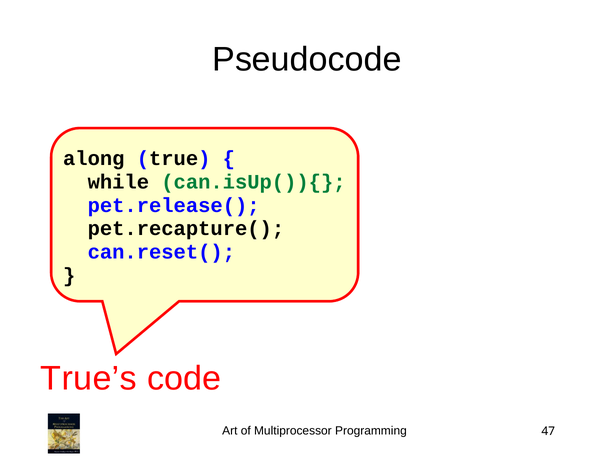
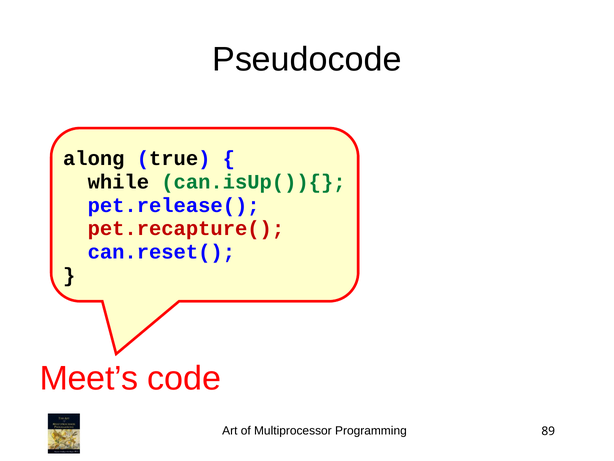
pet.recapture( colour: black -> red
True’s: True’s -> Meet’s
47: 47 -> 89
